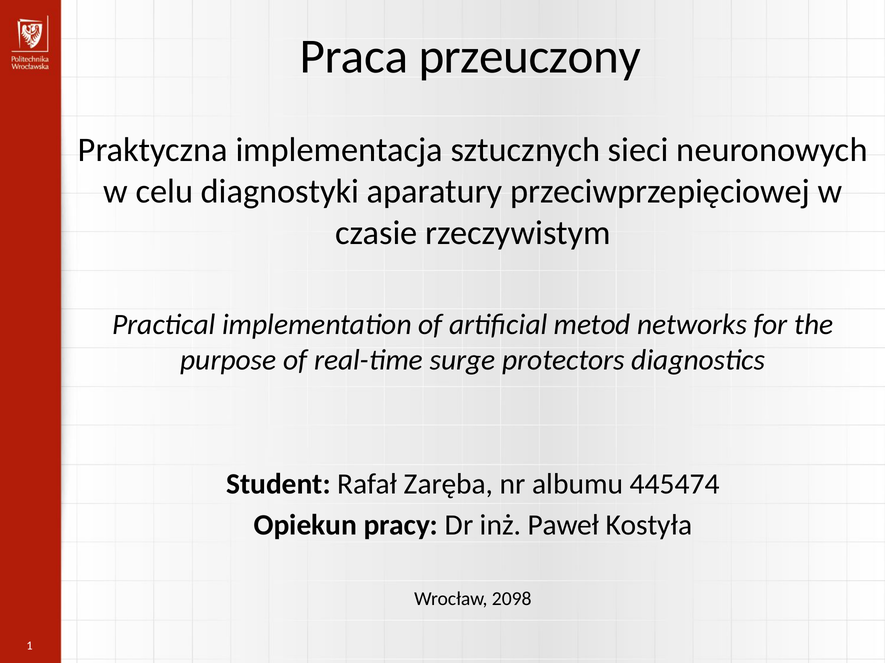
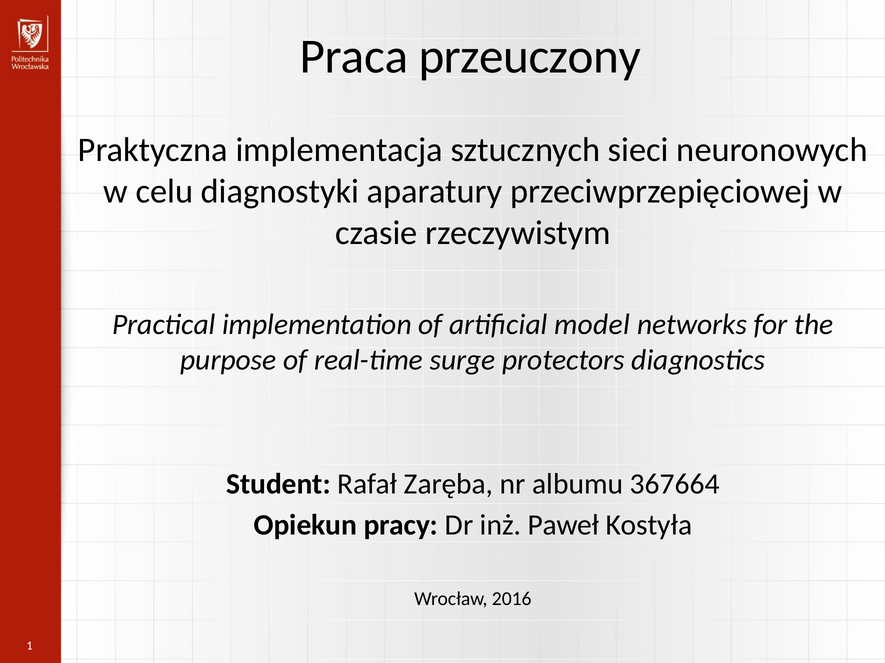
metod: metod -> model
445474: 445474 -> 367664
2098: 2098 -> 2016
